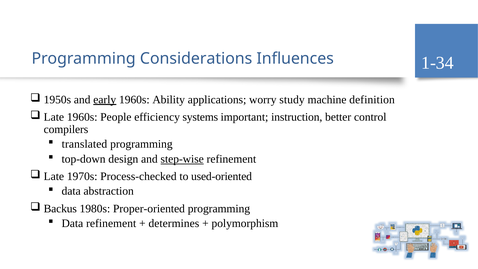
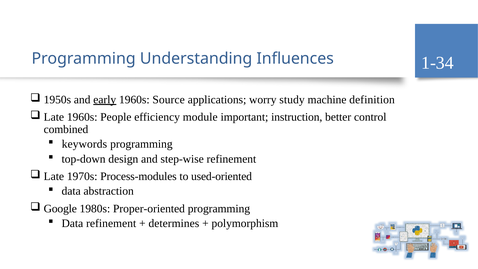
Considerations: Considerations -> Understanding
Ability: Ability -> Source
systems: systems -> module
compilers: compilers -> combined
translated: translated -> keywords
step-wise underline: present -> none
Process-checked: Process-checked -> Process-modules
Backus: Backus -> Google
